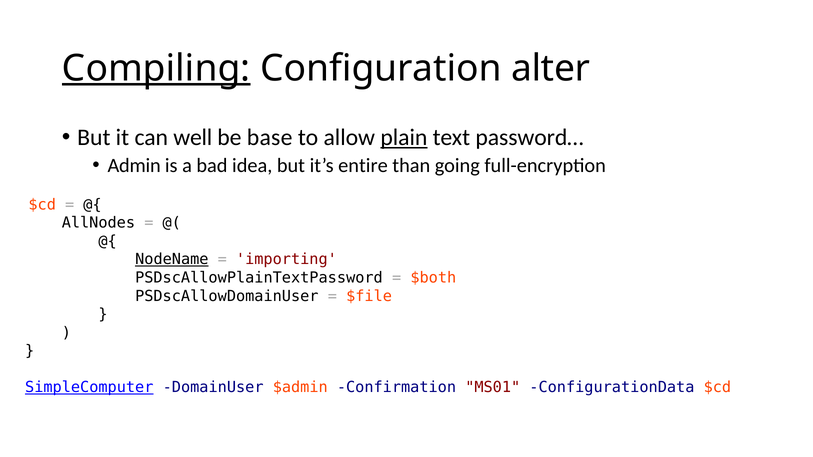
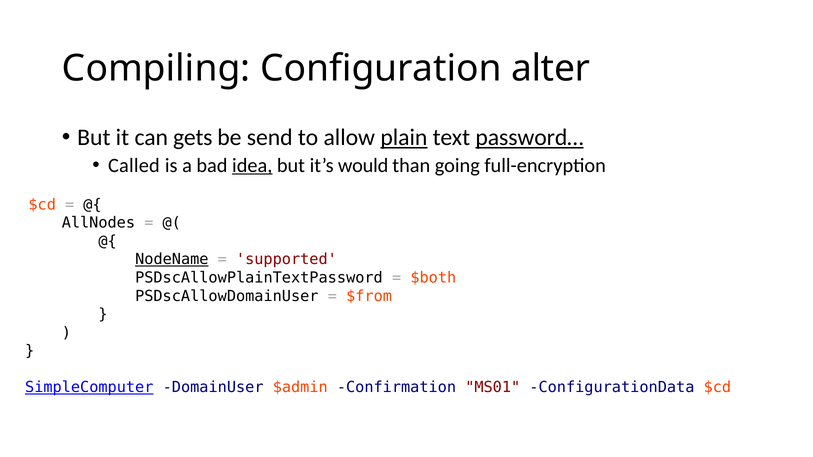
Compiling underline: present -> none
well: well -> gets
base: base -> send
password… underline: none -> present
Admin: Admin -> Called
idea underline: none -> present
entire: entire -> would
importing: importing -> supported
$file: $file -> $from
